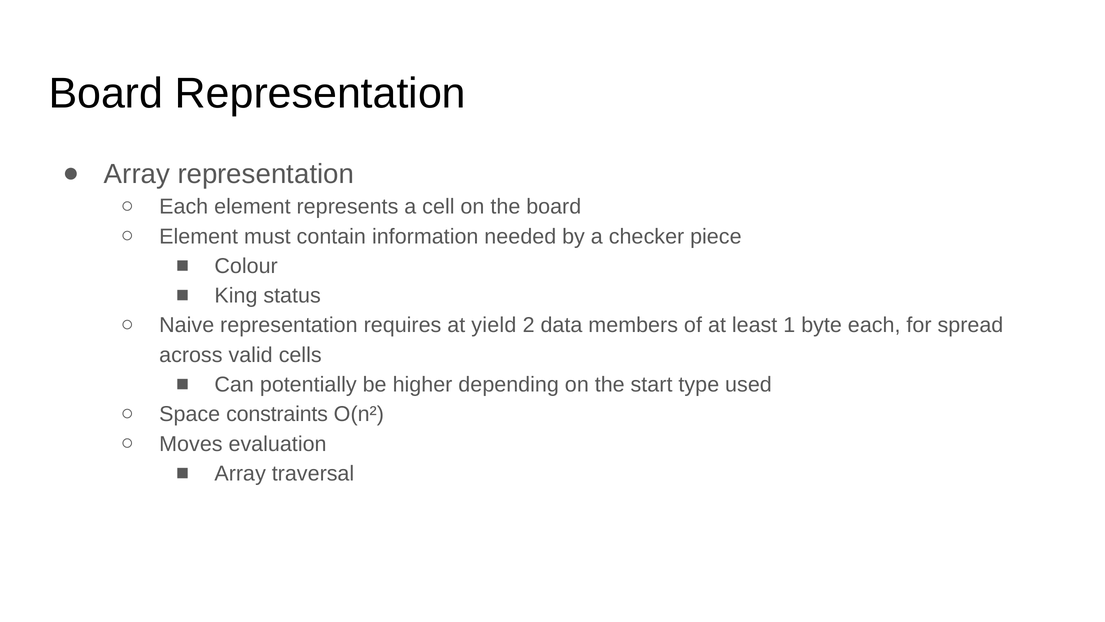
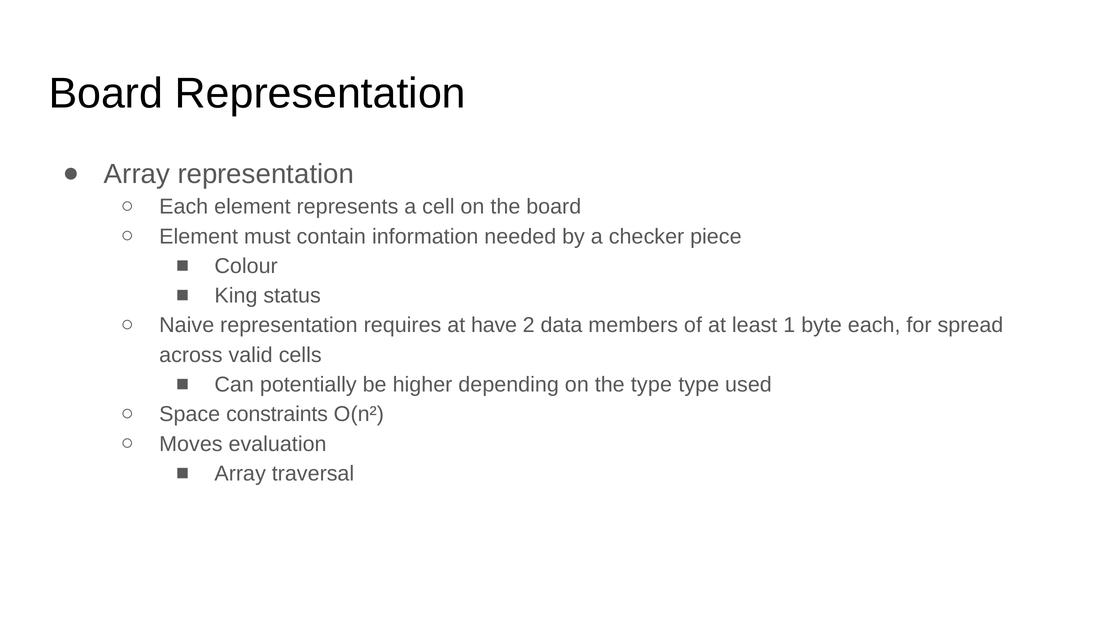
yield: yield -> have
the start: start -> type
